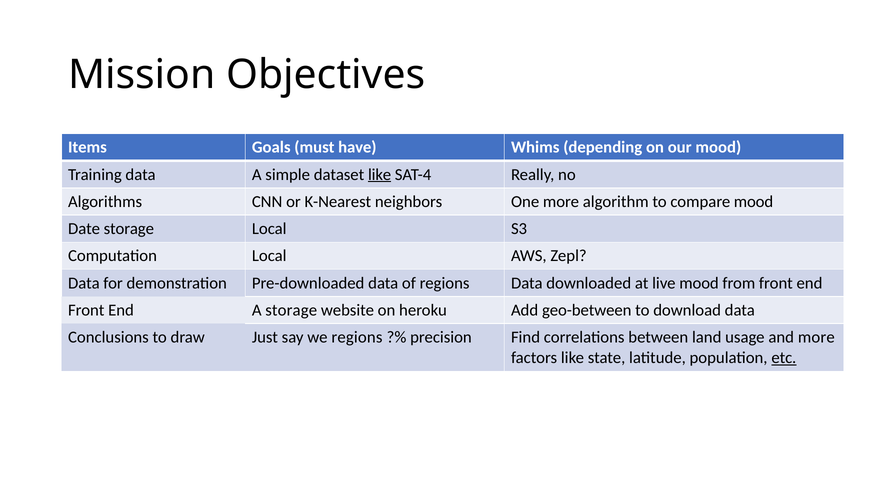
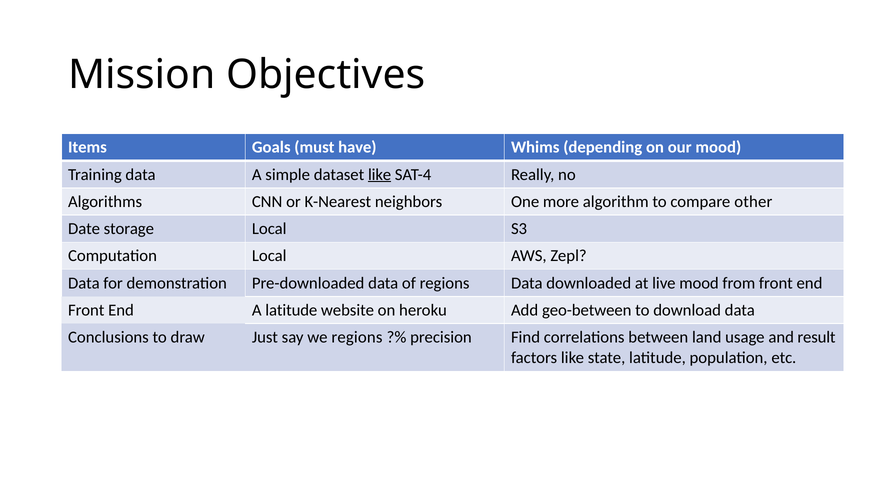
compare mood: mood -> other
A storage: storage -> latitude
and more: more -> result
etc underline: present -> none
